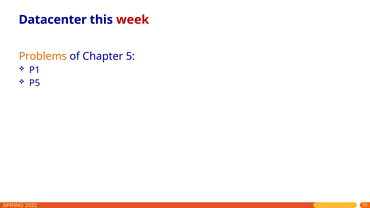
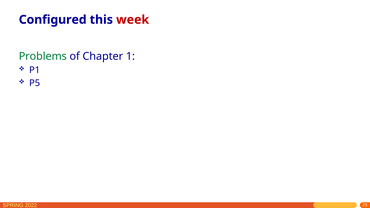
Datacenter: Datacenter -> Configured
Problems colour: orange -> green
5: 5 -> 1
